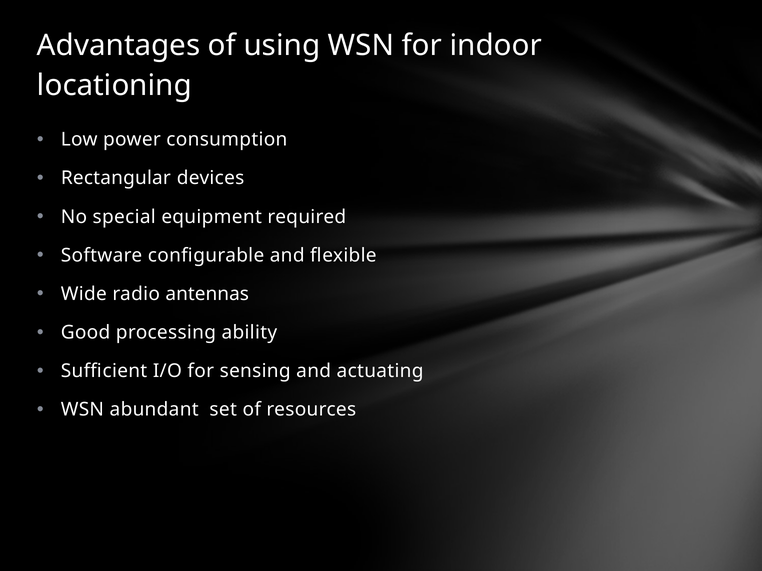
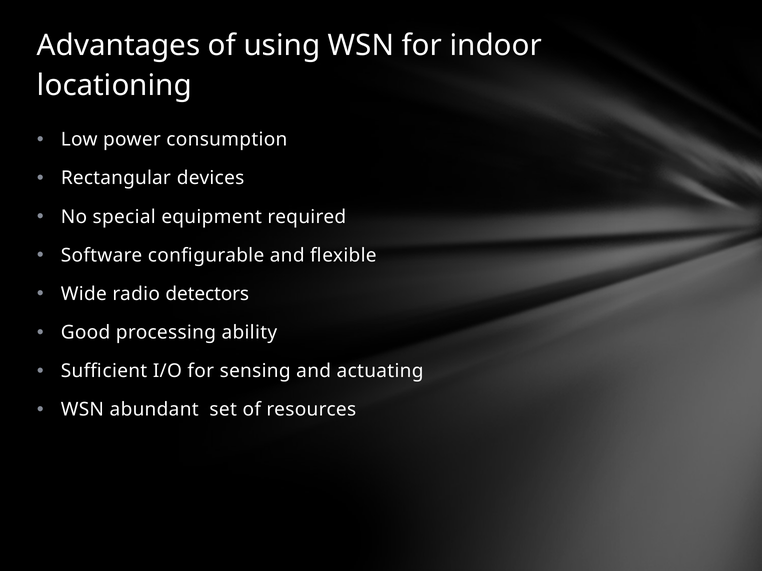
antennas: antennas -> detectors
